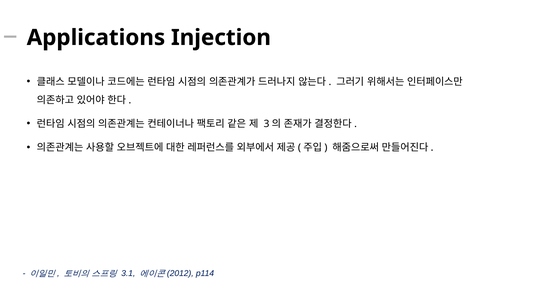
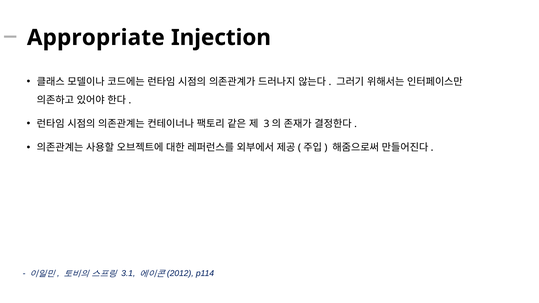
Applications: Applications -> Appropriate
